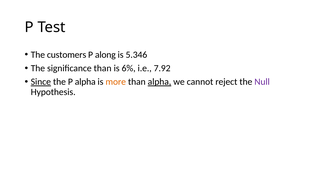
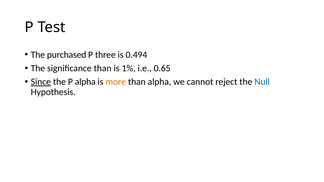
customers: customers -> purchased
along: along -> three
5.346: 5.346 -> 0.494
6%: 6% -> 1%
7.92: 7.92 -> 0.65
alpha at (159, 82) underline: present -> none
Null colour: purple -> blue
